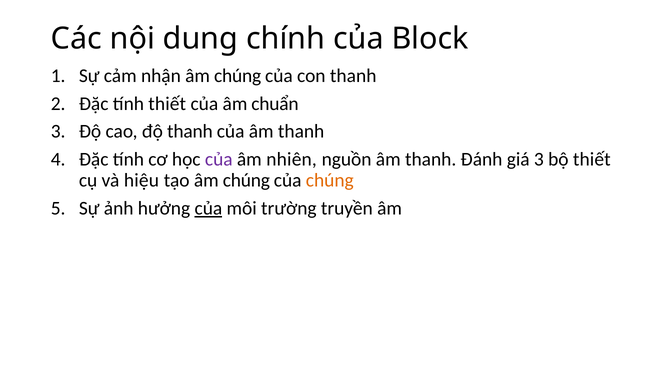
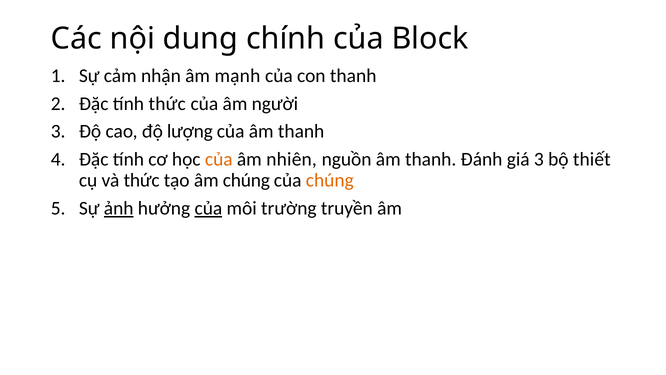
nhận âm chúng: chúng -> mạnh
tính thiết: thiết -> thức
chuẩn: chuẩn -> người
độ thanh: thanh -> lượng
của at (219, 159) colour: purple -> orange
và hiệu: hiệu -> thức
ảnh underline: none -> present
